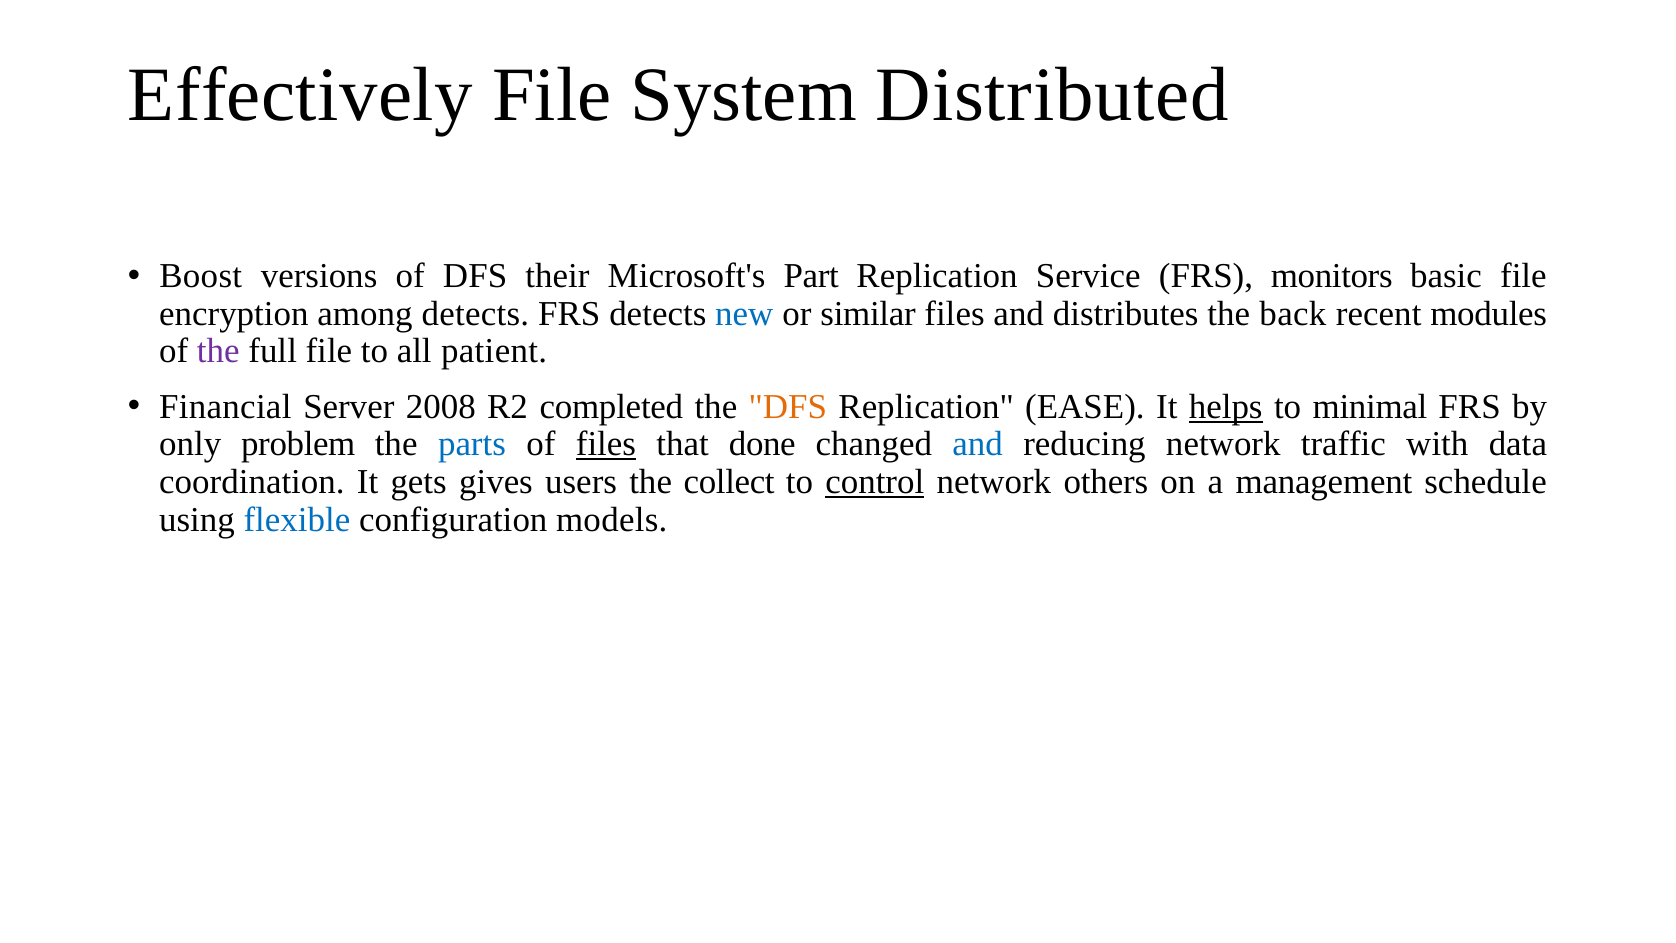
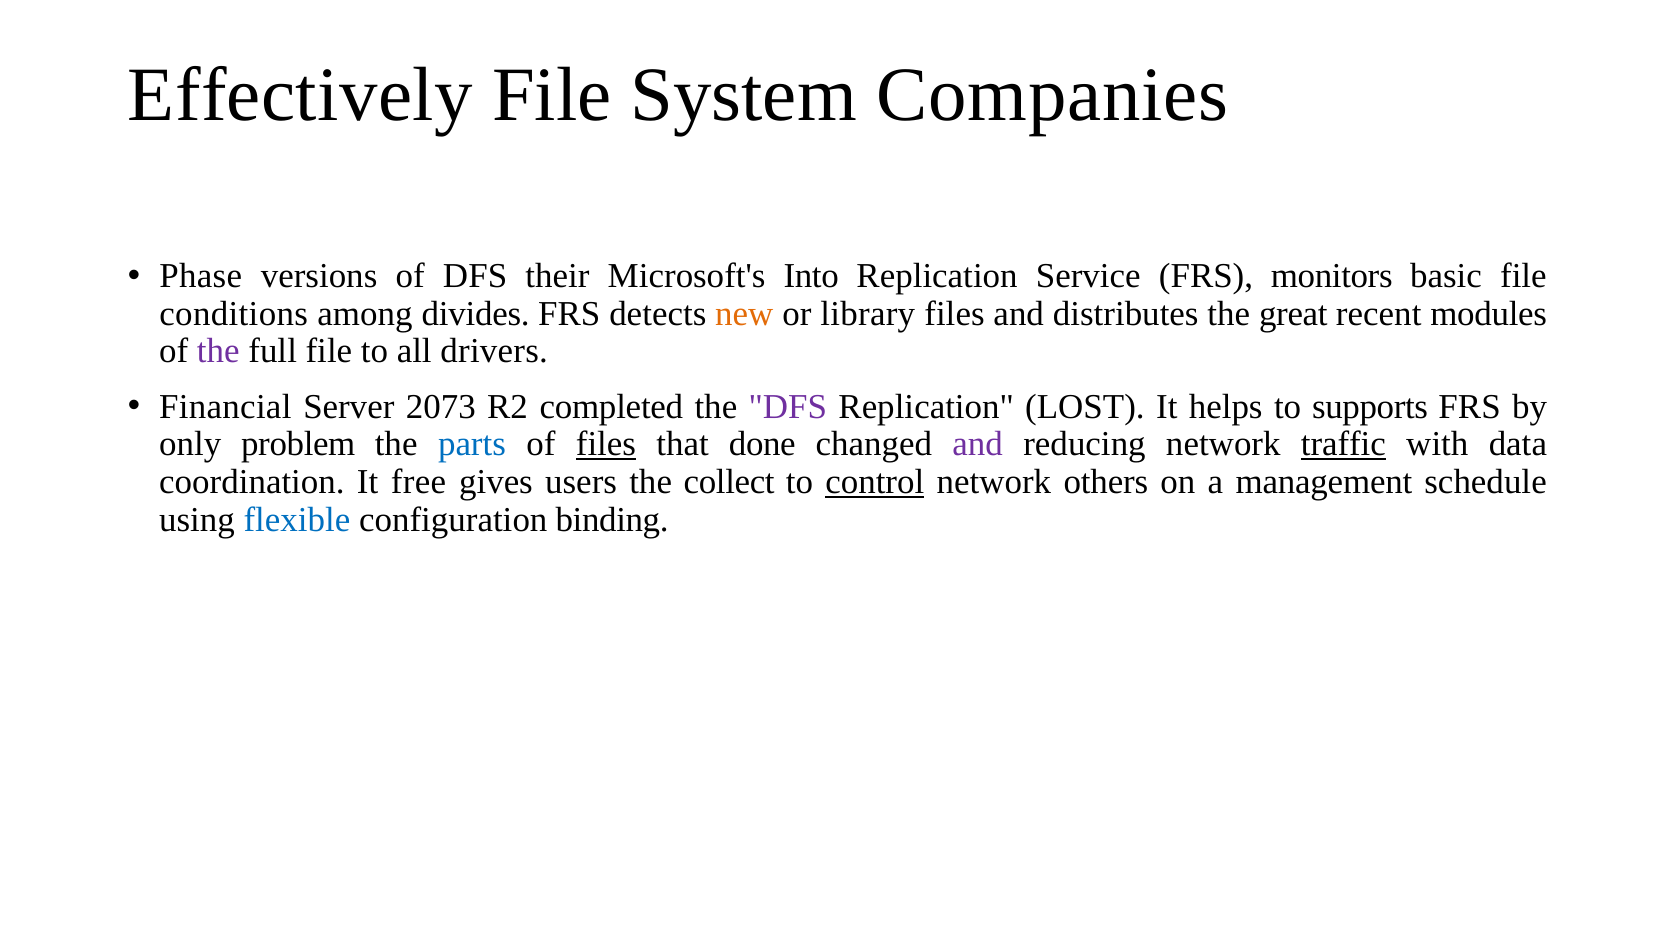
Distributed: Distributed -> Companies
Boost: Boost -> Phase
Part: Part -> Into
encryption: encryption -> conditions
among detects: detects -> divides
new colour: blue -> orange
similar: similar -> library
back: back -> great
patient: patient -> drivers
2008: 2008 -> 2073
DFS at (788, 406) colour: orange -> purple
EASE: EASE -> LOST
helps underline: present -> none
minimal: minimal -> supports
and at (978, 444) colour: blue -> purple
traffic underline: none -> present
gets: gets -> free
models: models -> binding
